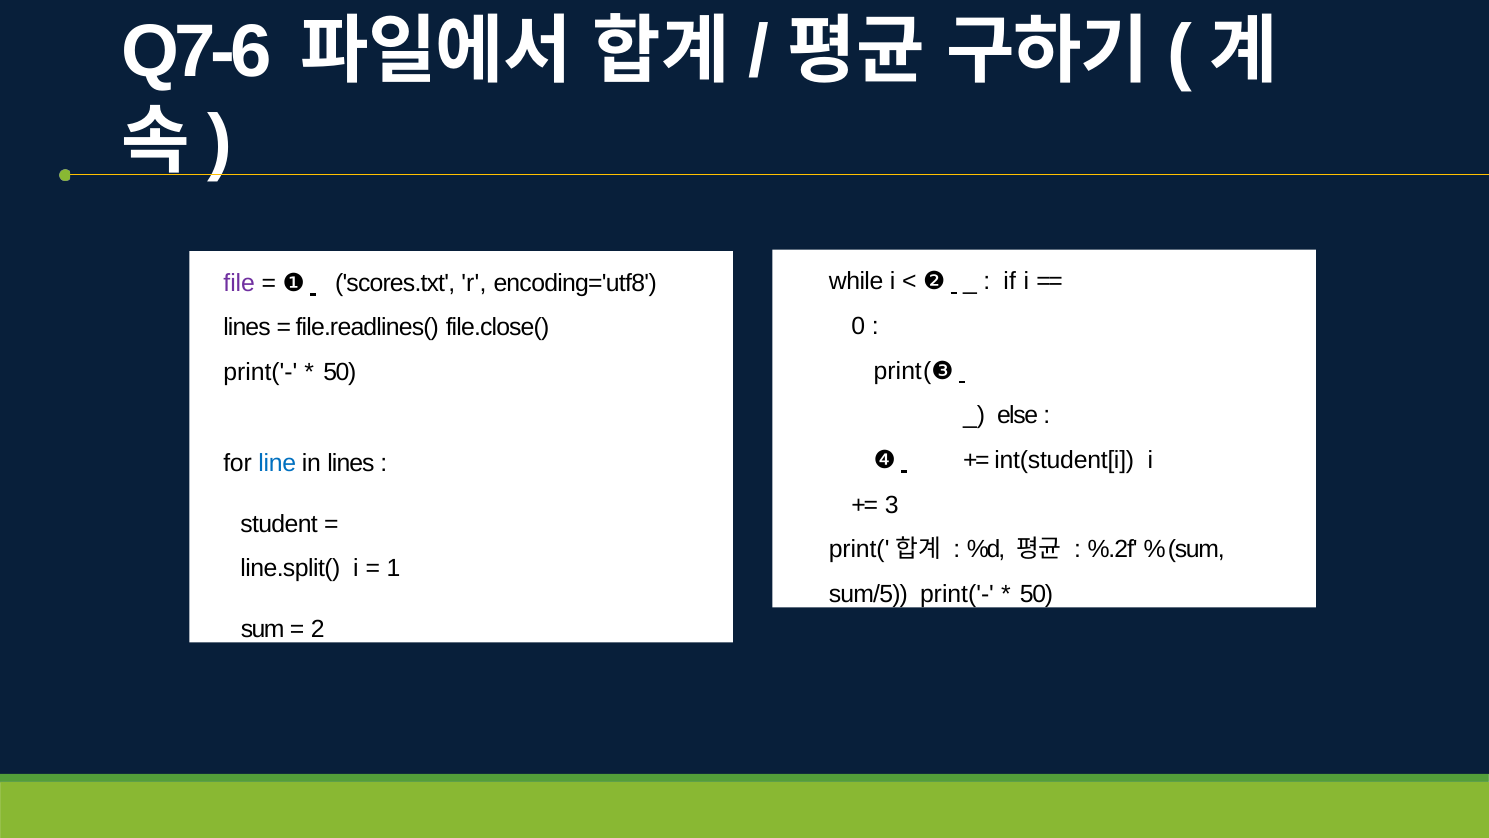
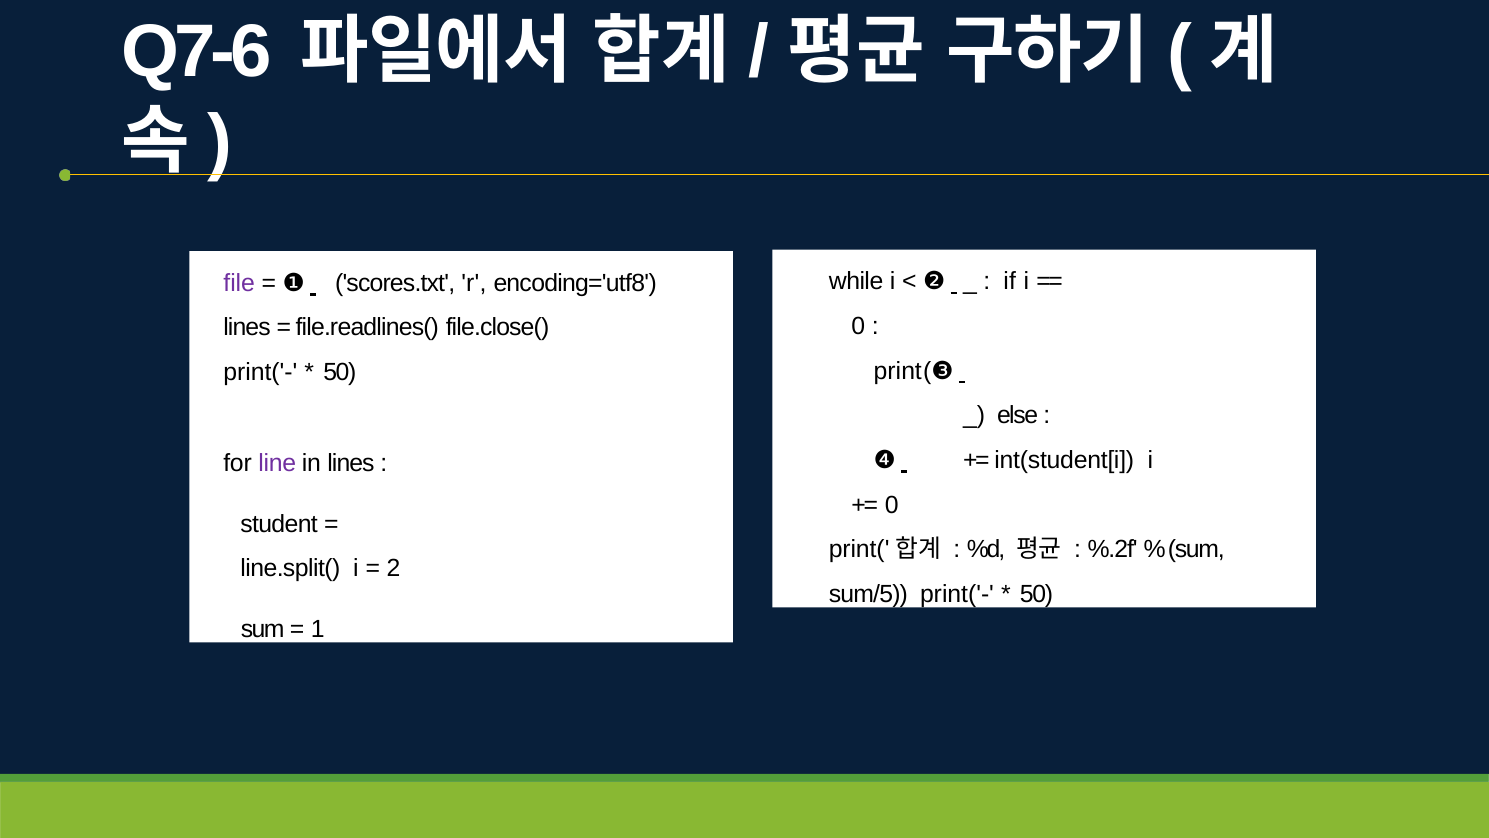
line colour: blue -> purple
3 at (892, 505): 3 -> 0
1: 1 -> 2
2: 2 -> 1
